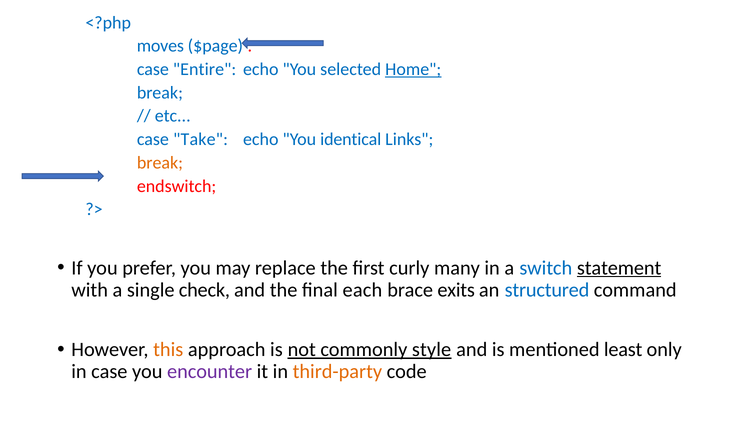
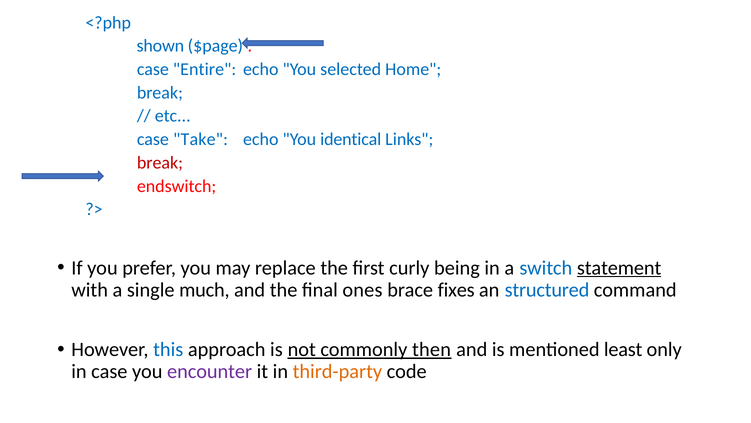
moves: moves -> shown
Home underline: present -> none
break at (160, 163) colour: orange -> red
many: many -> being
check: check -> much
each: each -> ones
exits: exits -> fixes
this colour: orange -> blue
style: style -> then
